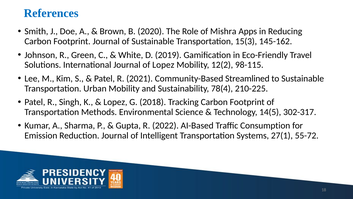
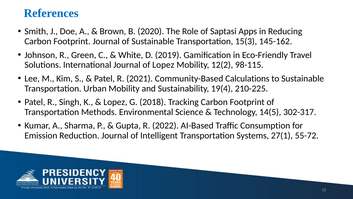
Mishra: Mishra -> Saptasi
Streamlined: Streamlined -> Calculations
78(4: 78(4 -> 19(4
